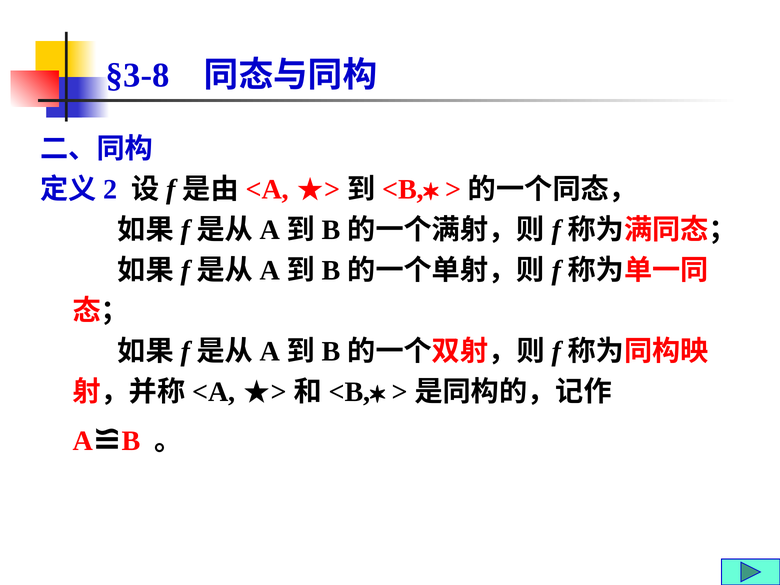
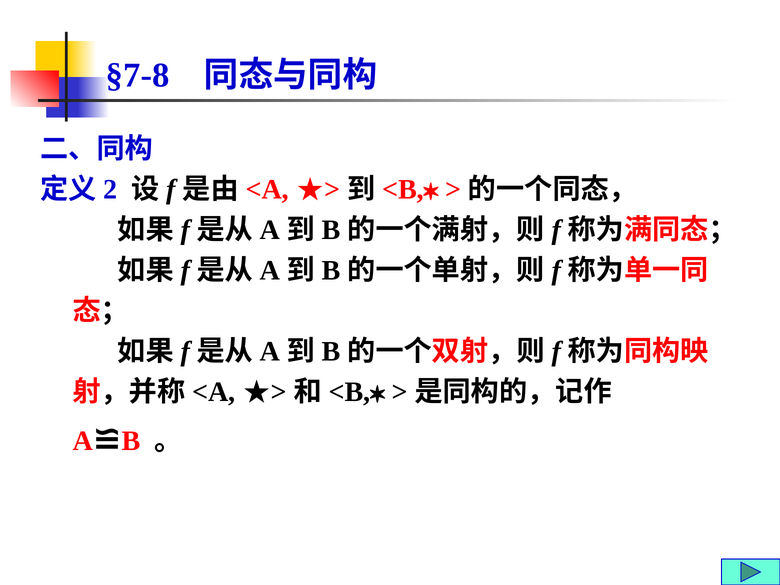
§3-8: §3-8 -> §7-8
